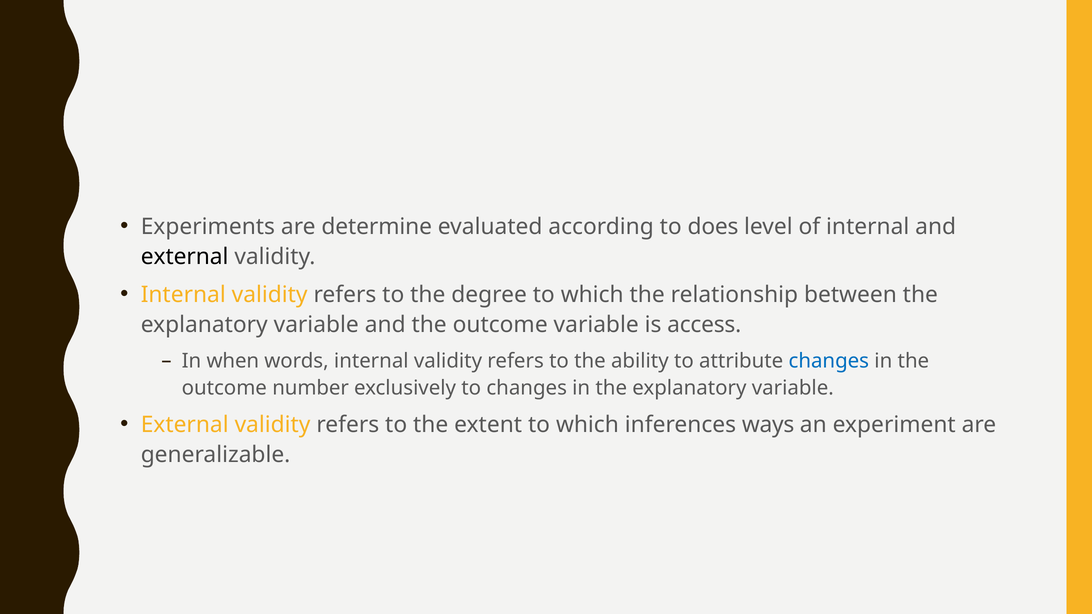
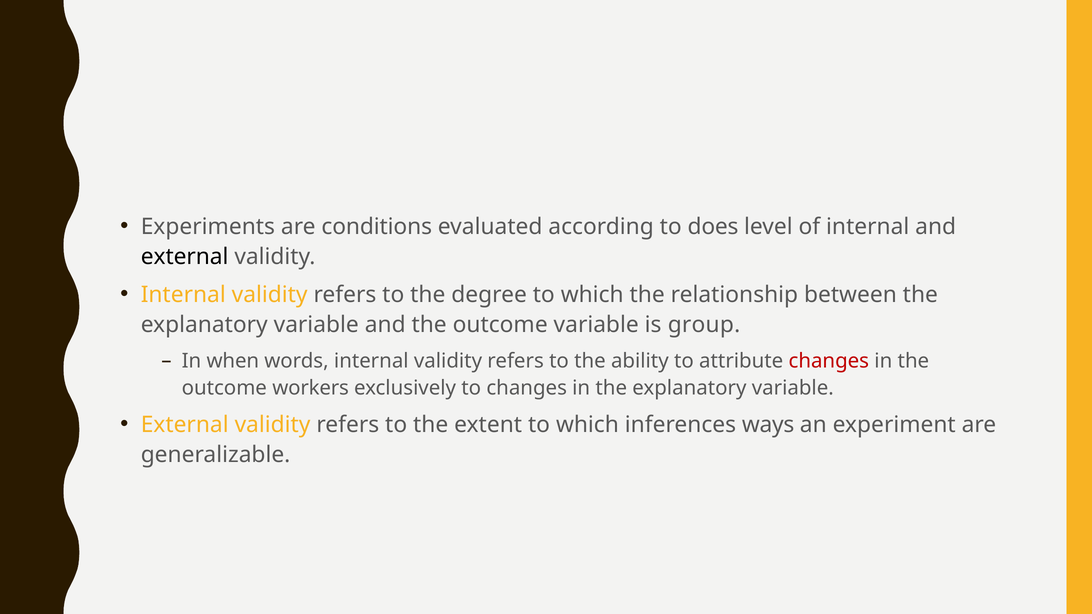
determine: determine -> conditions
access: access -> group
changes at (829, 361) colour: blue -> red
number: number -> workers
